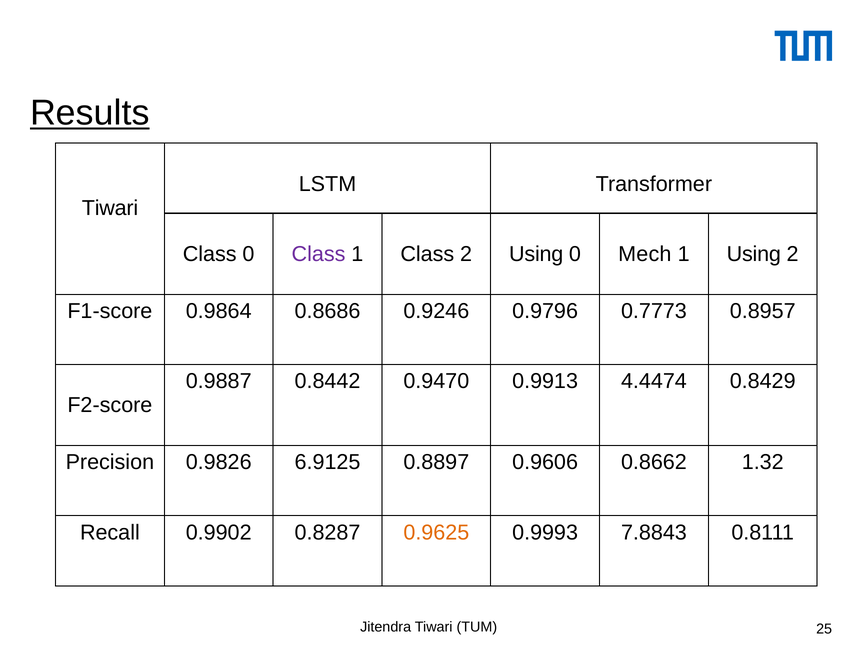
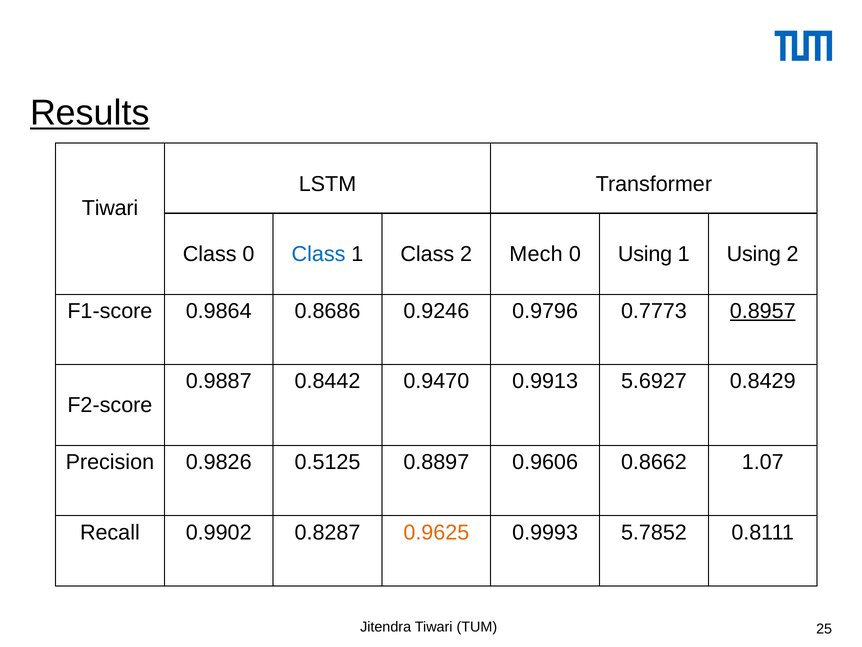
Class at (319, 254) colour: purple -> blue
2 Using: Using -> Mech
0 Mech: Mech -> Using
0.8957 underline: none -> present
4.4474: 4.4474 -> 5.6927
6.9125: 6.9125 -> 0.5125
1.32: 1.32 -> 1.07
7.8843: 7.8843 -> 5.7852
